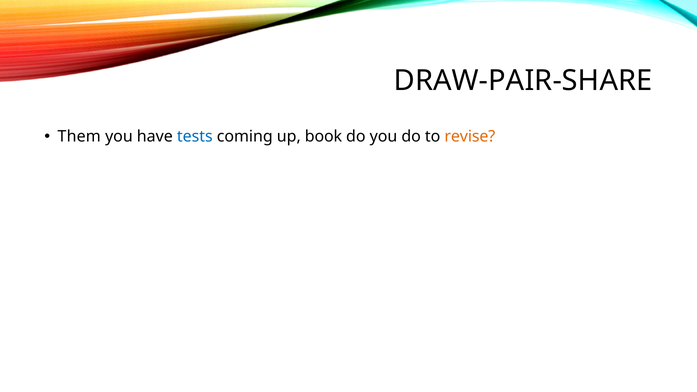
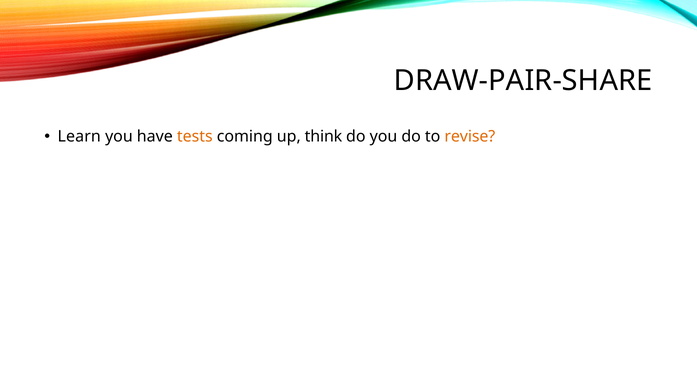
Them: Them -> Learn
tests colour: blue -> orange
book: book -> think
